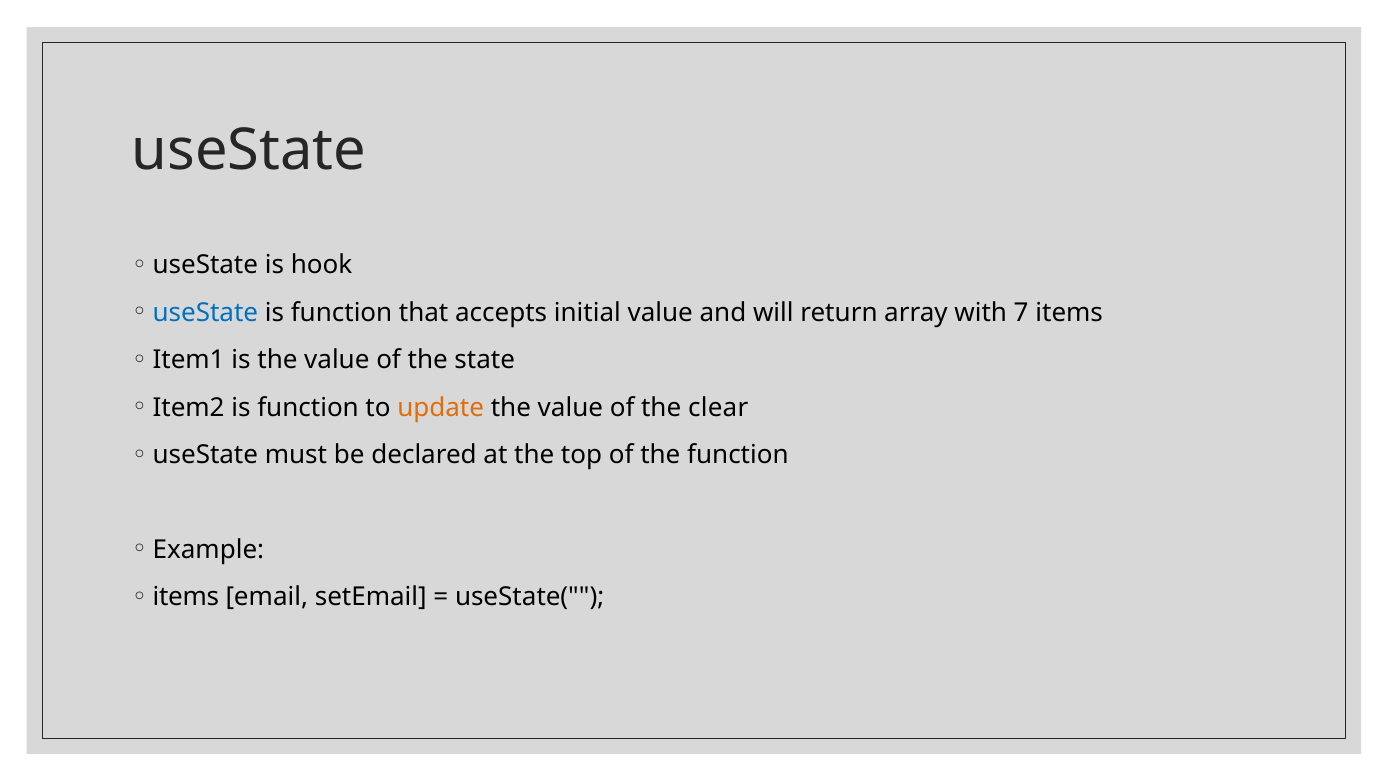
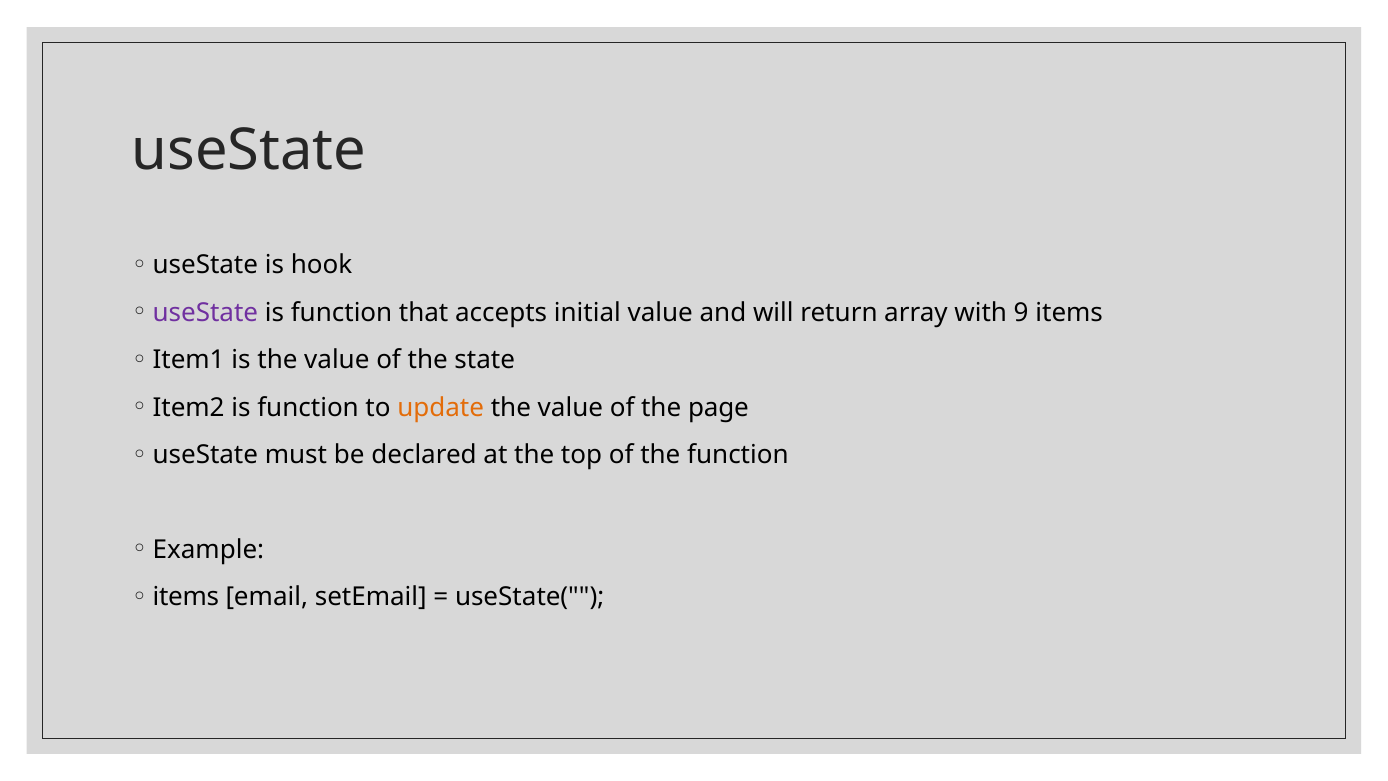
useState at (205, 313) colour: blue -> purple
7: 7 -> 9
clear: clear -> page
